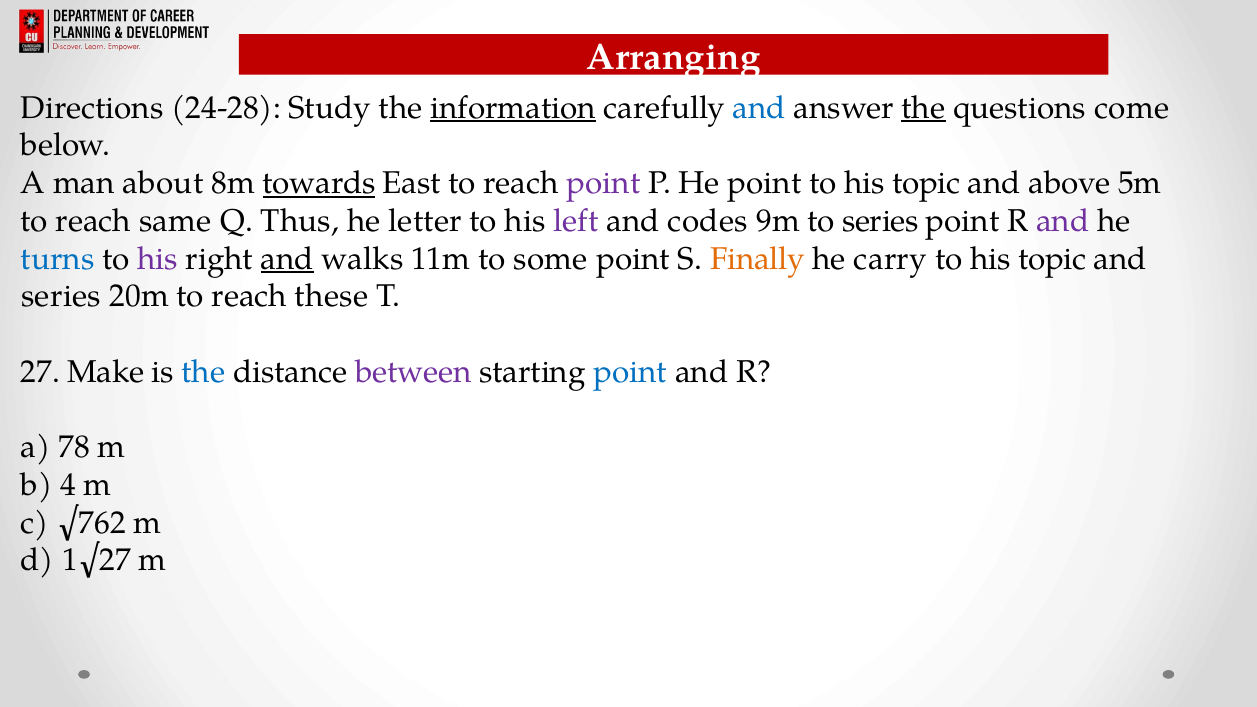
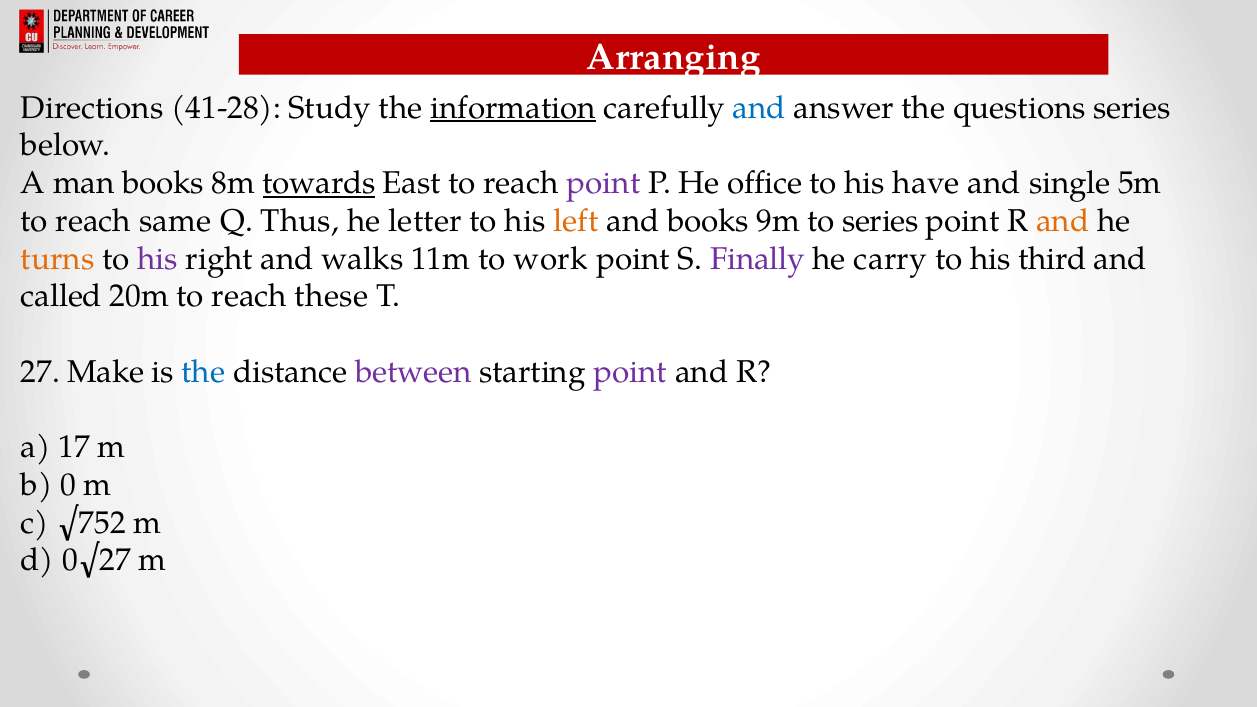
24-28: 24-28 -> 41-28
the at (923, 108) underline: present -> none
questions come: come -> series
man about: about -> books
He point: point -> office
topic at (927, 183): topic -> have
above: above -> single
left colour: purple -> orange
and codes: codes -> books
and at (1063, 221) colour: purple -> orange
turns colour: blue -> orange
and at (288, 259) underline: present -> none
some: some -> work
Finally colour: orange -> purple
topic at (1053, 259): topic -> third
series at (61, 296): series -> called
point at (630, 372) colour: blue -> purple
78: 78 -> 17
4: 4 -> 0
√762: √762 -> √752
1√27: 1√27 -> 0√27
